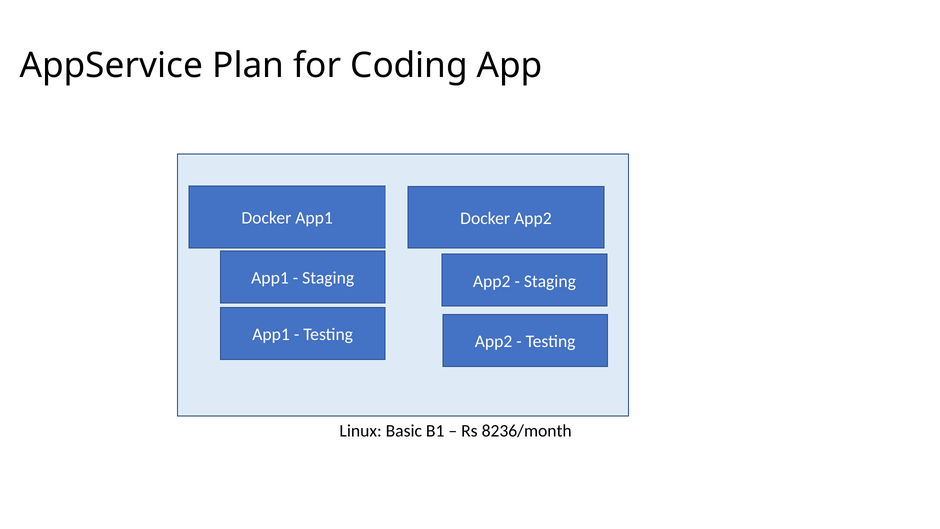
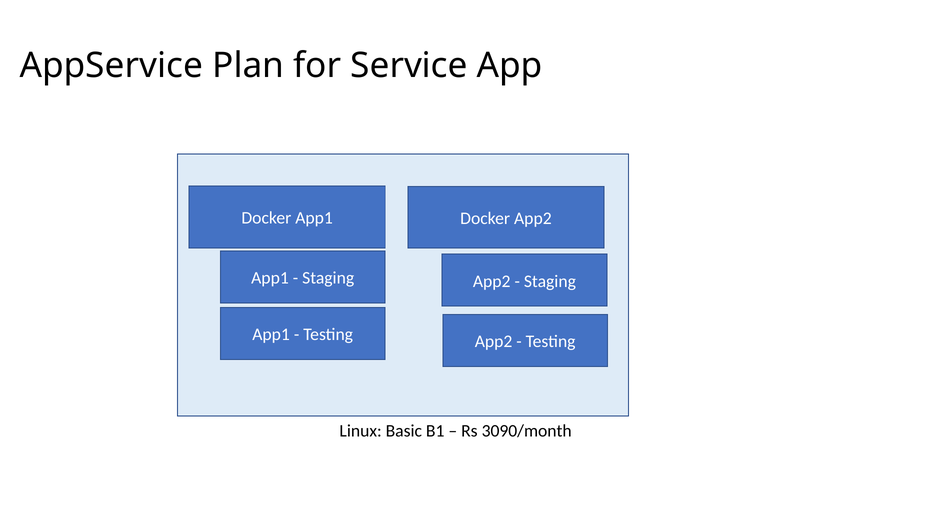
Coding: Coding -> Service
8236/month: 8236/month -> 3090/month
